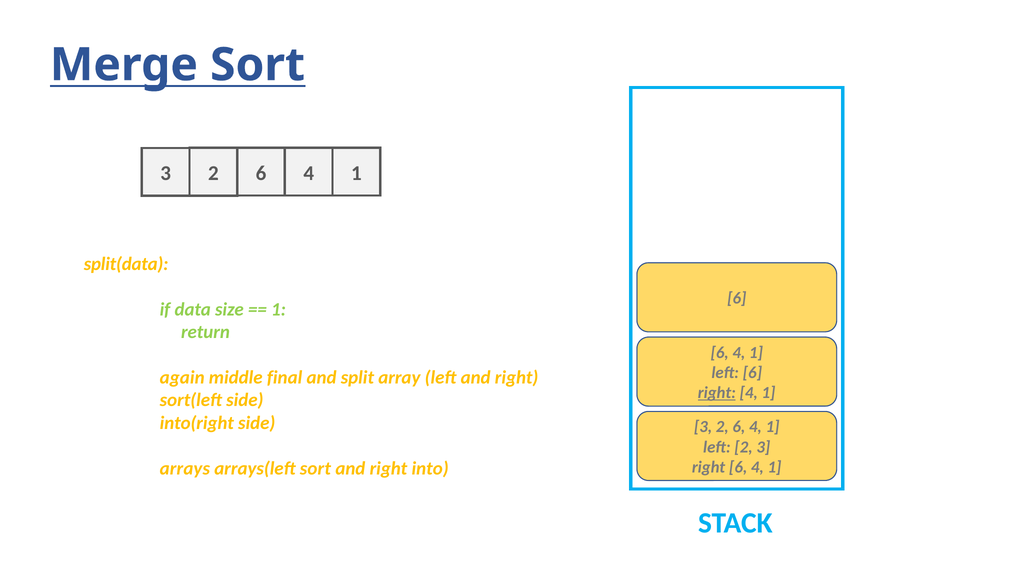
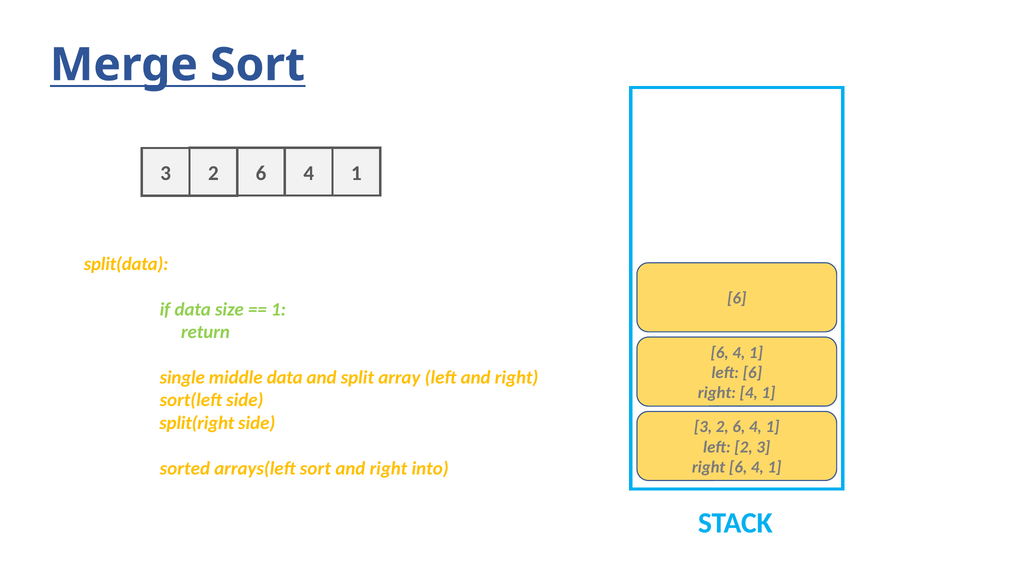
again: again -> single
middle final: final -> data
right at (717, 393) underline: present -> none
into(right: into(right -> split(right
arrays: arrays -> sorted
